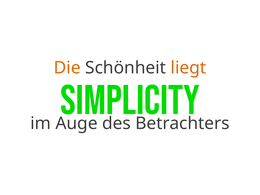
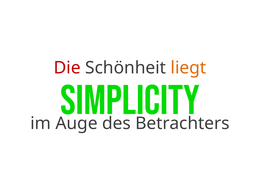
Die colour: orange -> red
